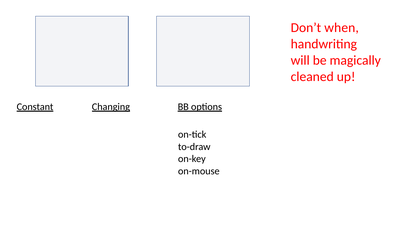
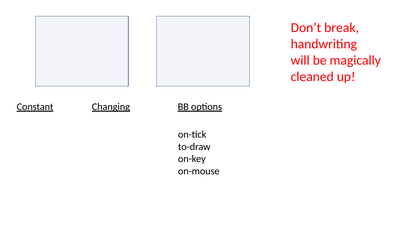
when: when -> break
